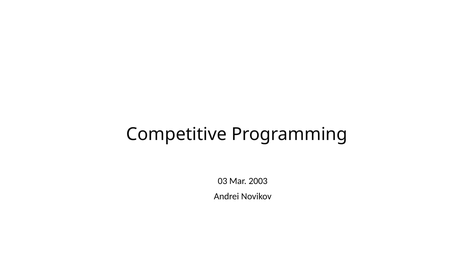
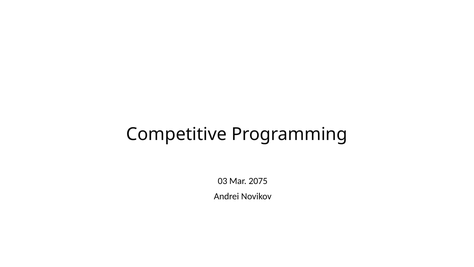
2003: 2003 -> 2075
